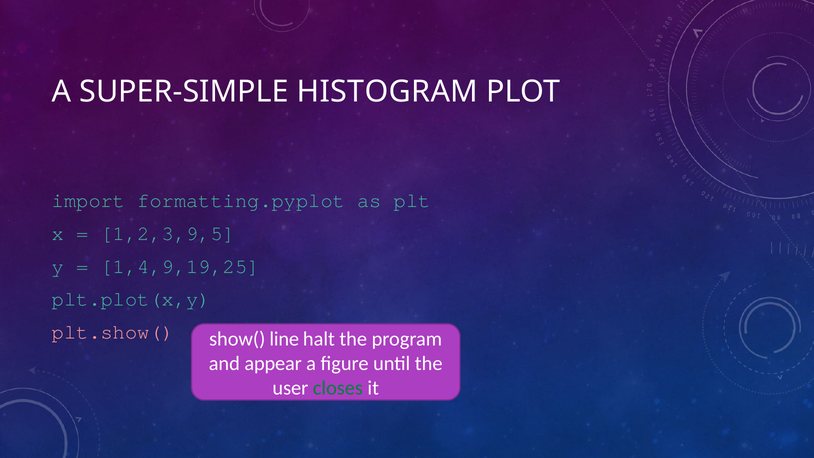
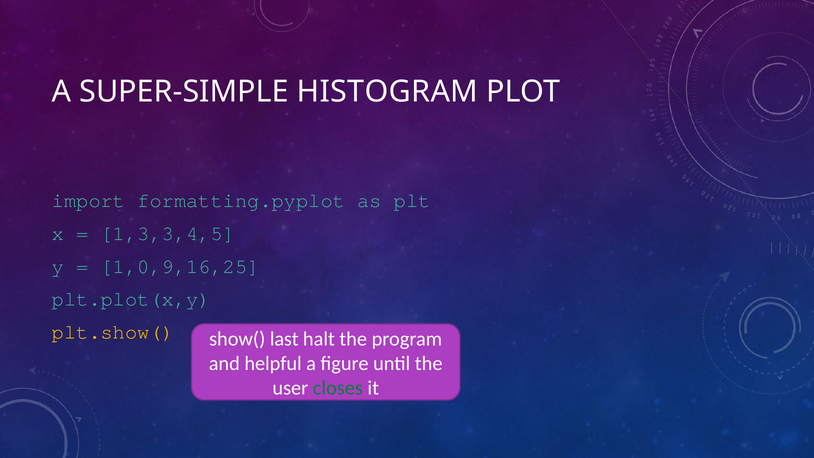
1,2,3,9,5: 1,2,3,9,5 -> 1,3,3,4,5
1,4,9,19,25: 1,4,9,19,25 -> 1,0,9,16,25
plt.show( colour: pink -> yellow
line: line -> last
appear: appear -> helpful
